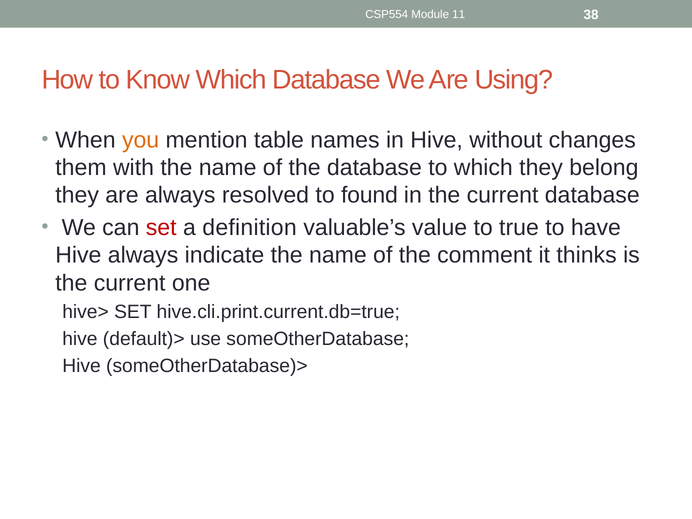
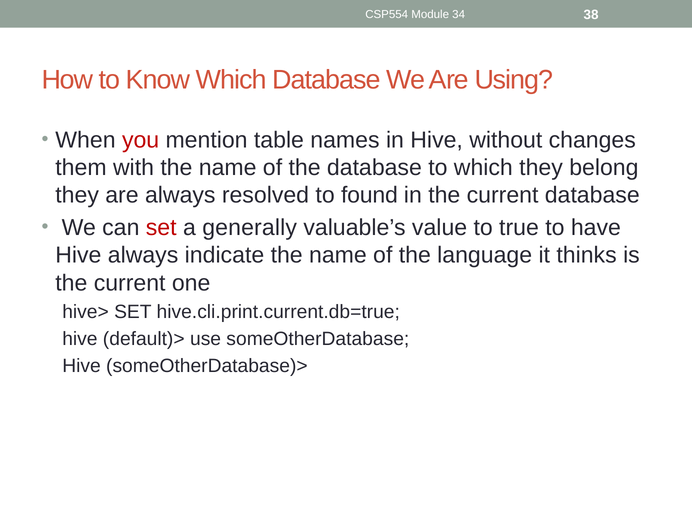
11: 11 -> 34
you colour: orange -> red
definition: definition -> generally
comment: comment -> language
